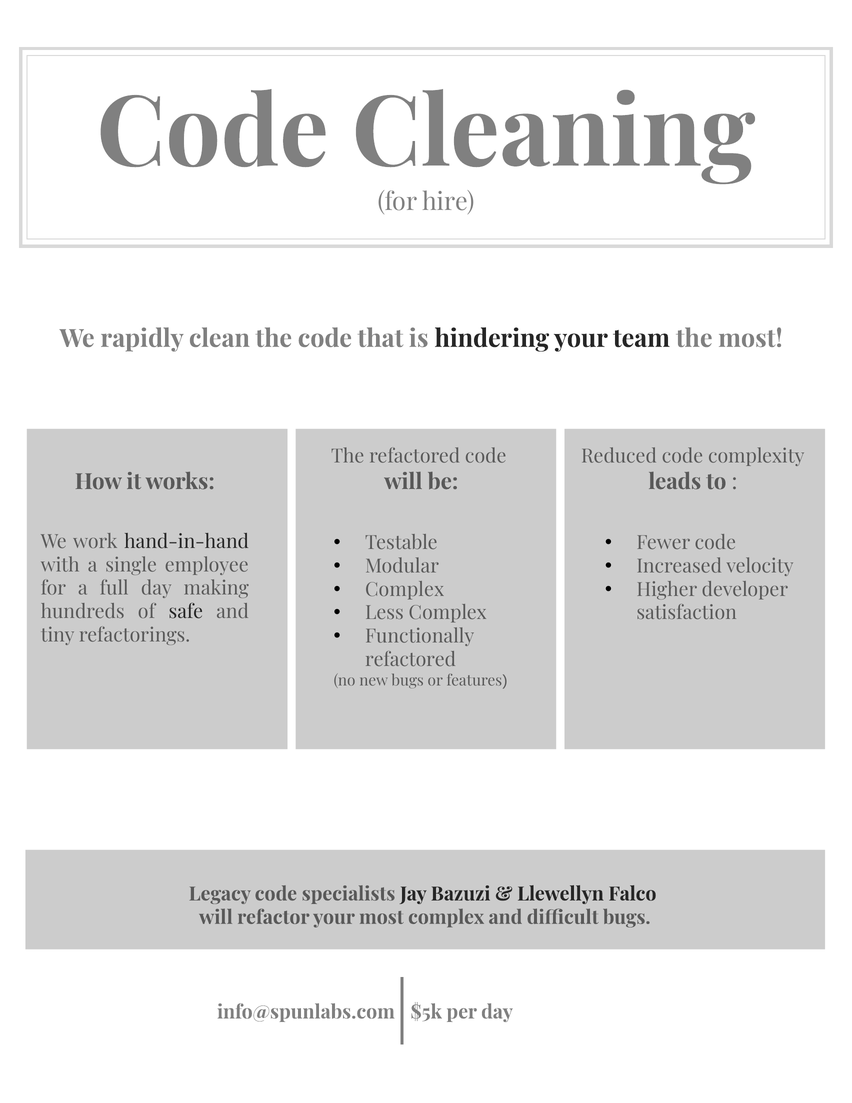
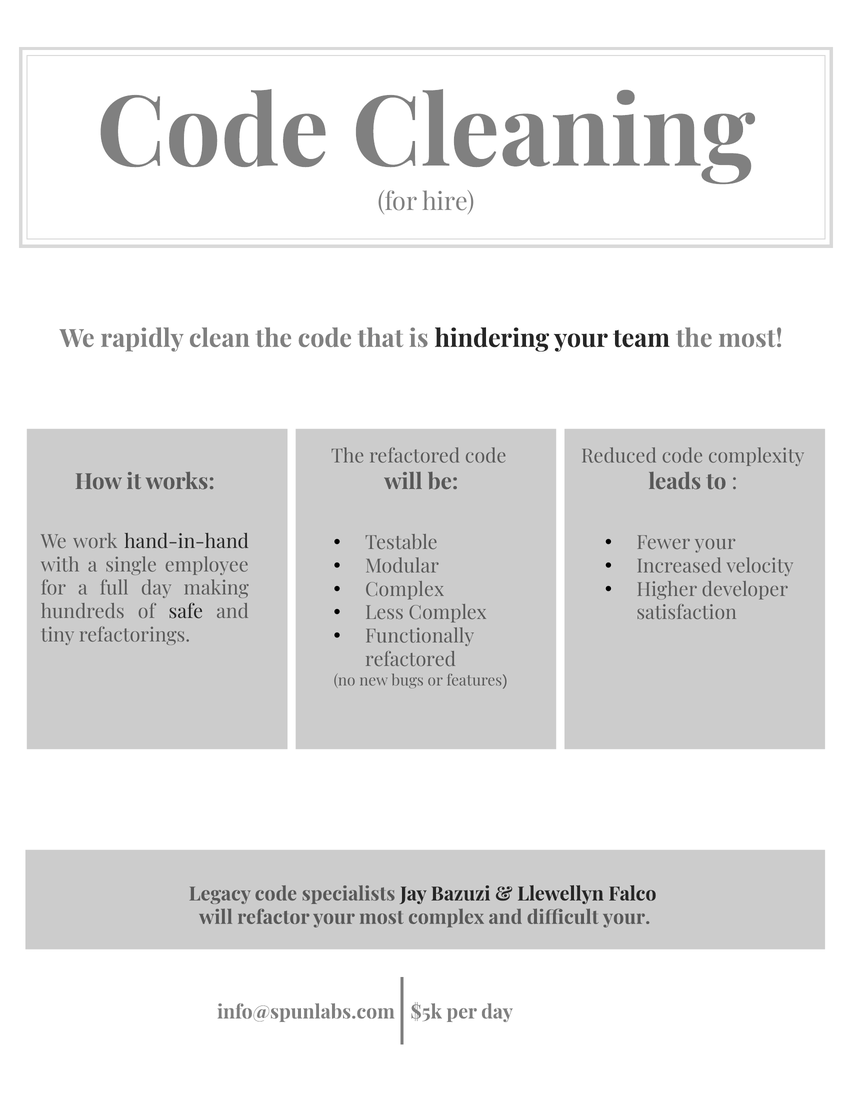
Fewer code: code -> your
difficult bugs: bugs -> your
